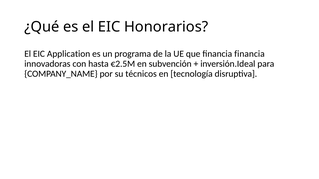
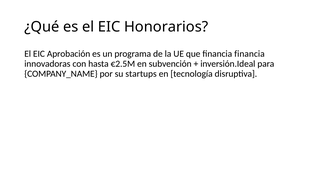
Application: Application -> Aprobación
técnicos: técnicos -> startups
